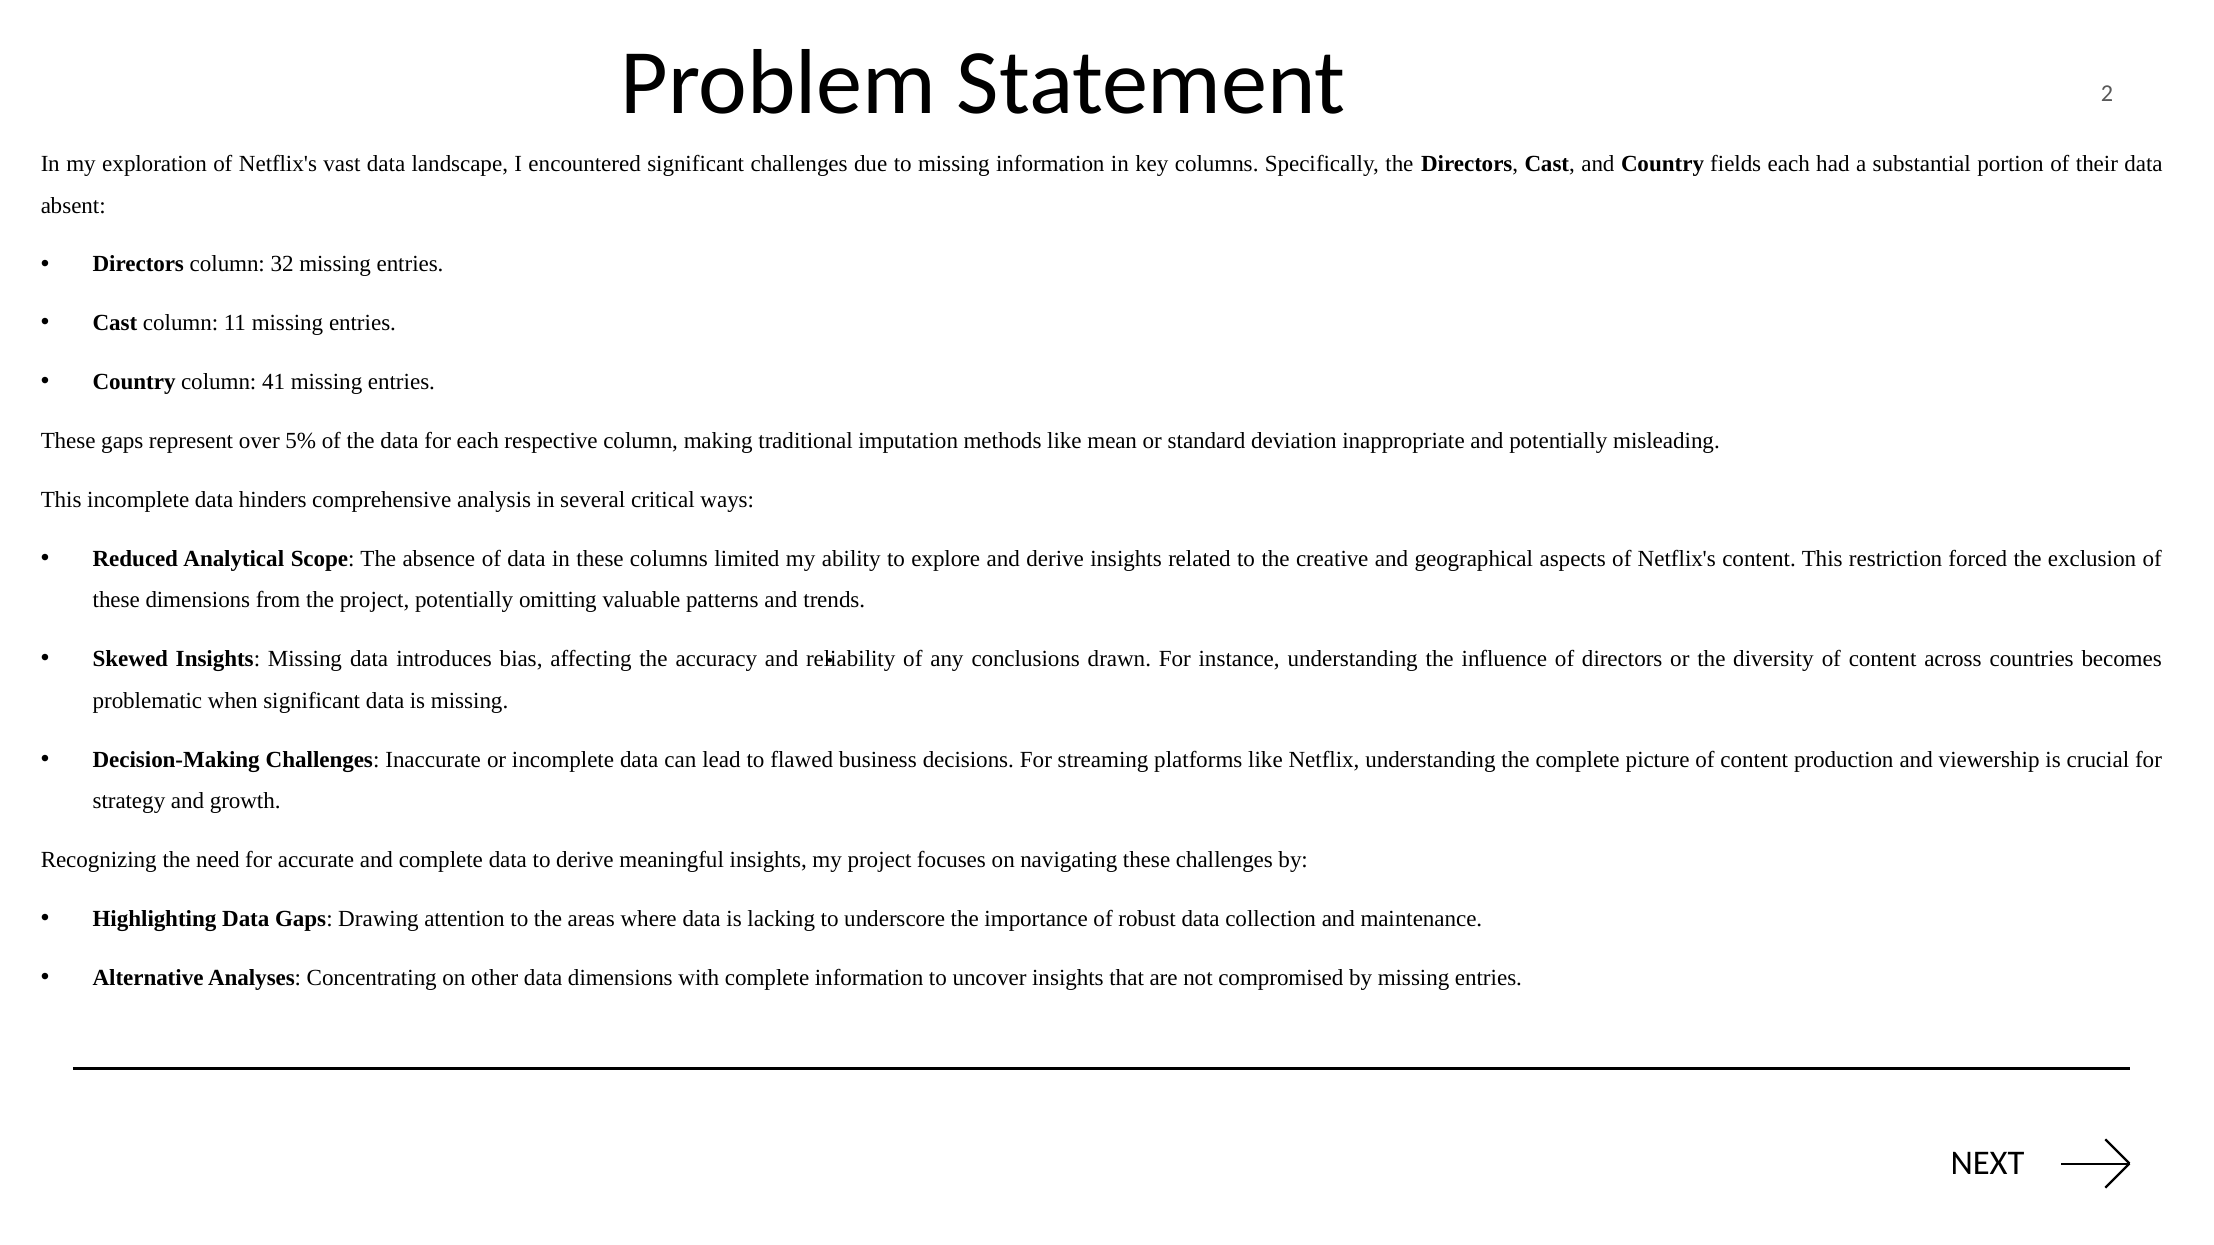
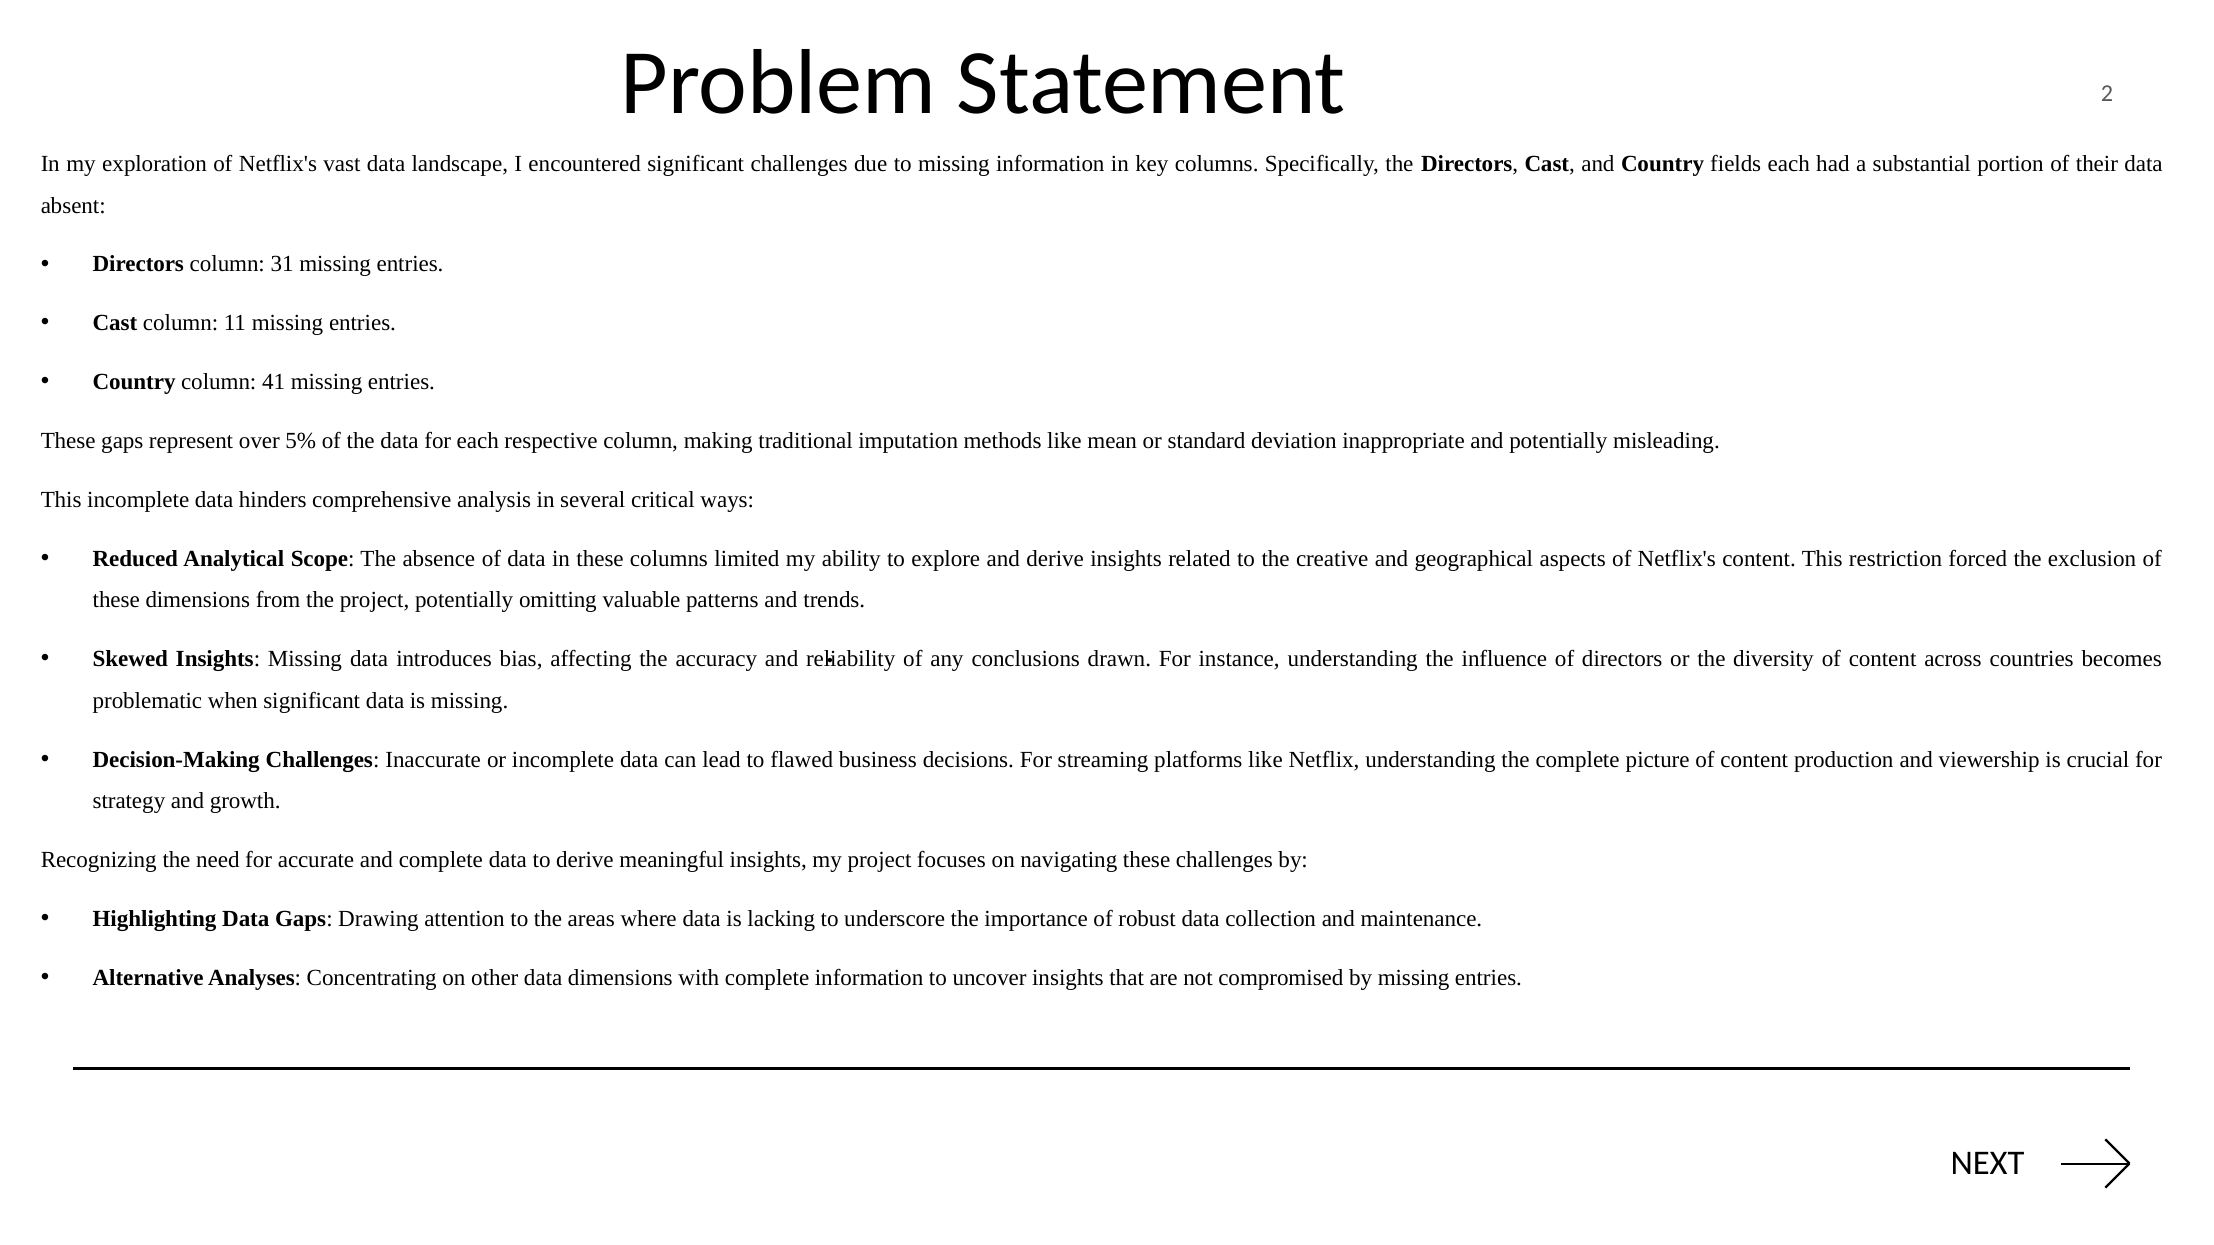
32: 32 -> 31
